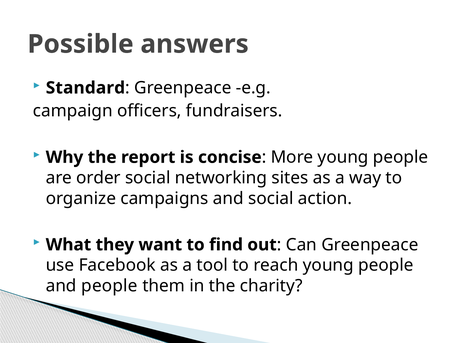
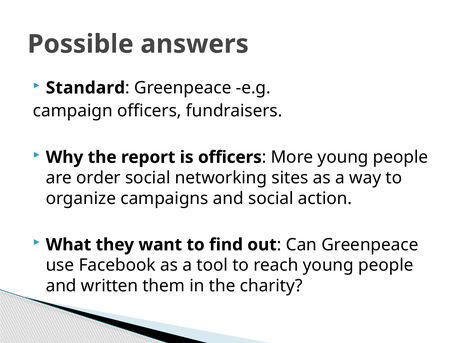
is concise: concise -> officers
and people: people -> written
